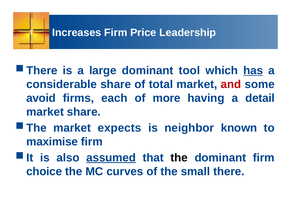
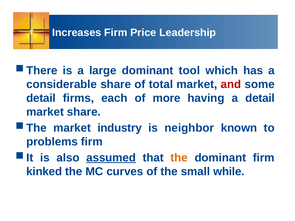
has underline: present -> none
avoid at (41, 98): avoid -> detail
expects: expects -> industry
maximise: maximise -> problems
the at (179, 158) colour: black -> orange
choice: choice -> kinked
there: there -> while
